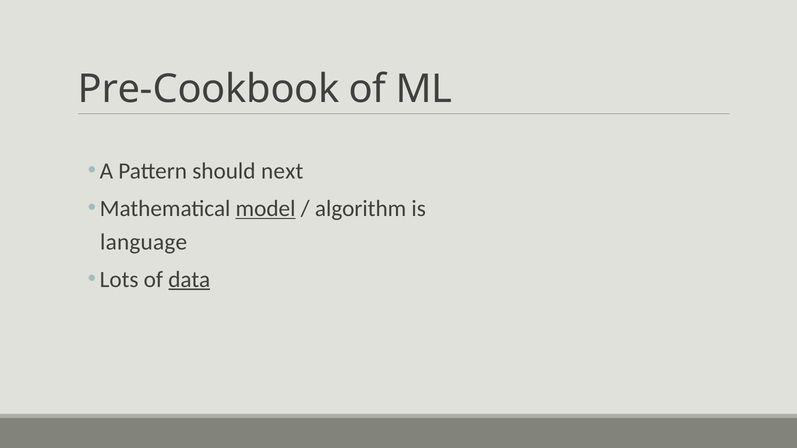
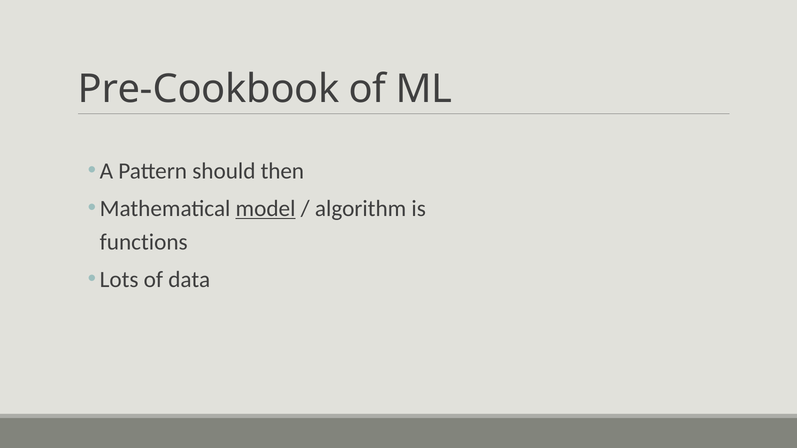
next: next -> then
language: language -> functions
data underline: present -> none
